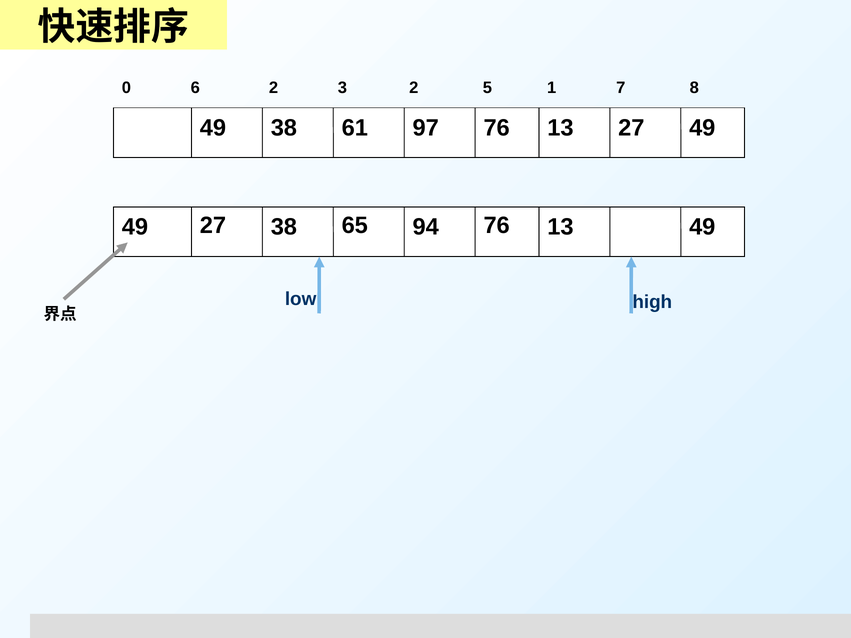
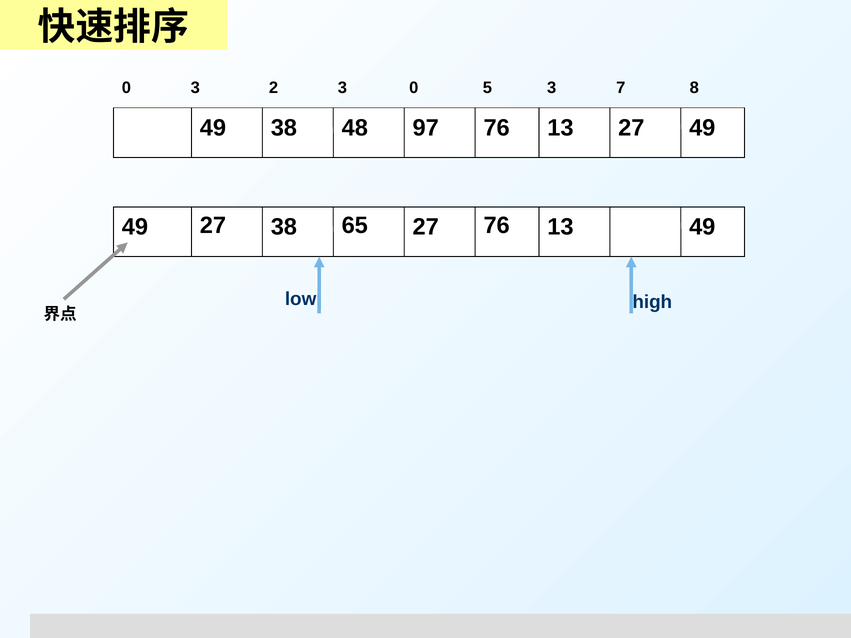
0 6: 6 -> 3
3 2: 2 -> 0
5 1: 1 -> 3
61: 61 -> 48
65 94: 94 -> 27
